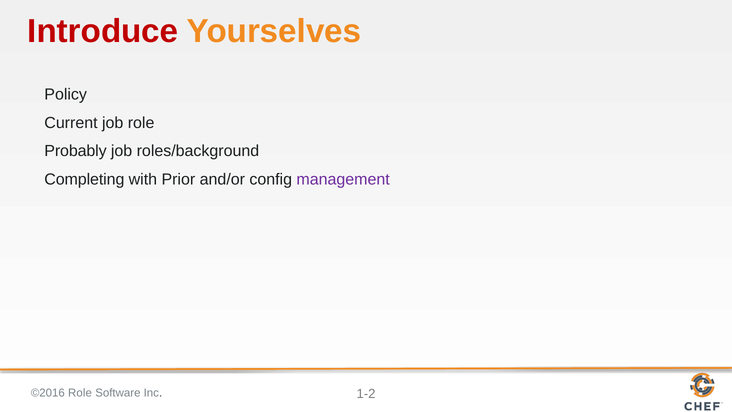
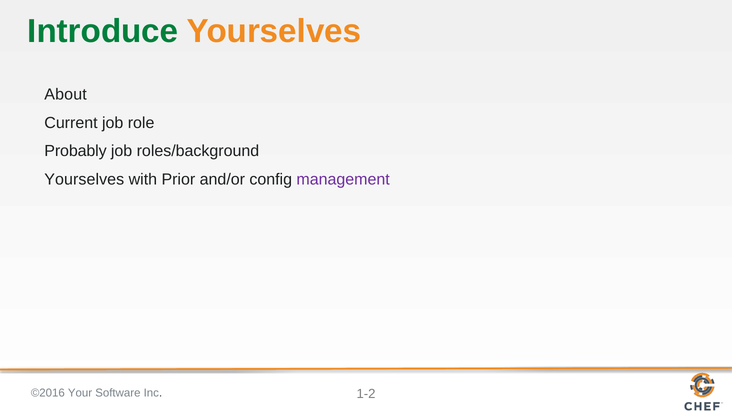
Introduce colour: red -> green
Policy: Policy -> About
Completing at (84, 179): Completing -> Yourselves
Role at (80, 393): Role -> Your
